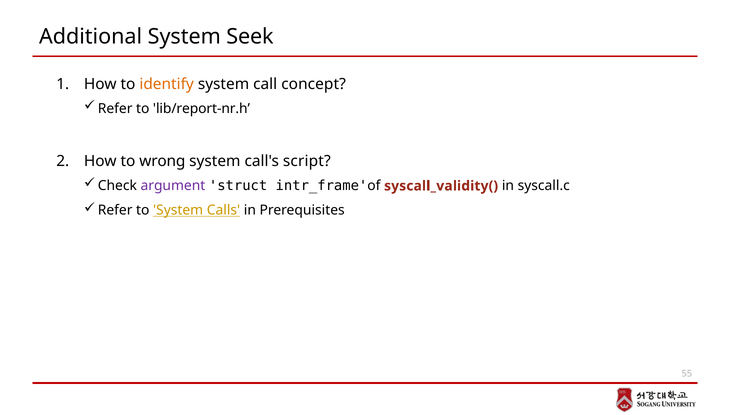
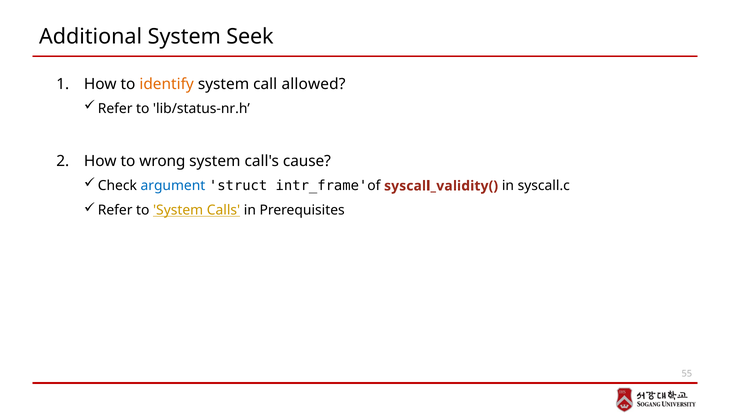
concept: concept -> allowed
lib/report-nr.h: lib/report-nr.h -> lib/status-nr.h
script: script -> cause
argument colour: purple -> blue
